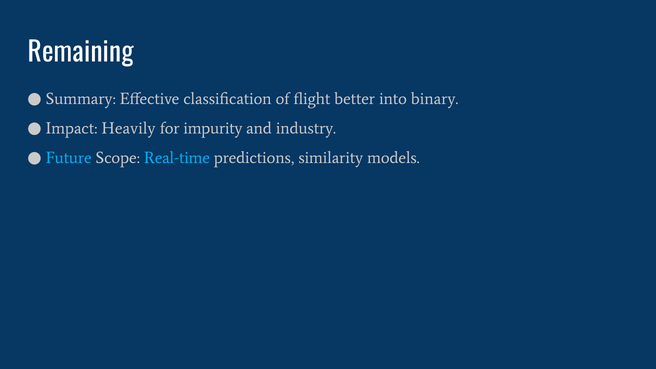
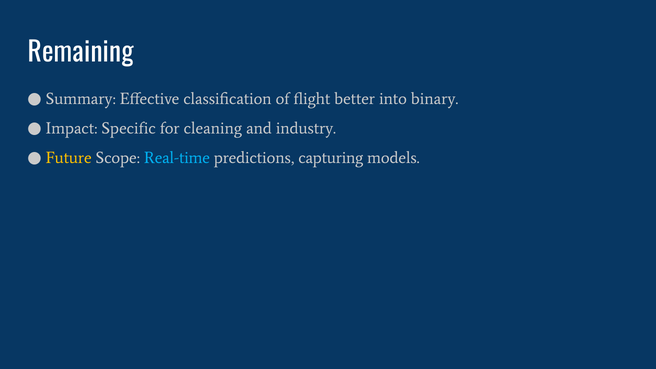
Heavily: Heavily -> Specific
impurity: impurity -> cleaning
Future colour: light blue -> yellow
similarity: similarity -> capturing
